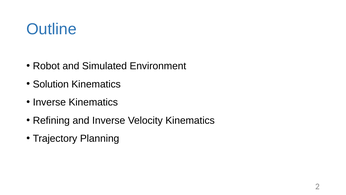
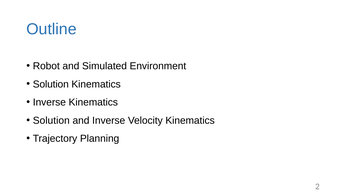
Refining at (51, 120): Refining -> Solution
